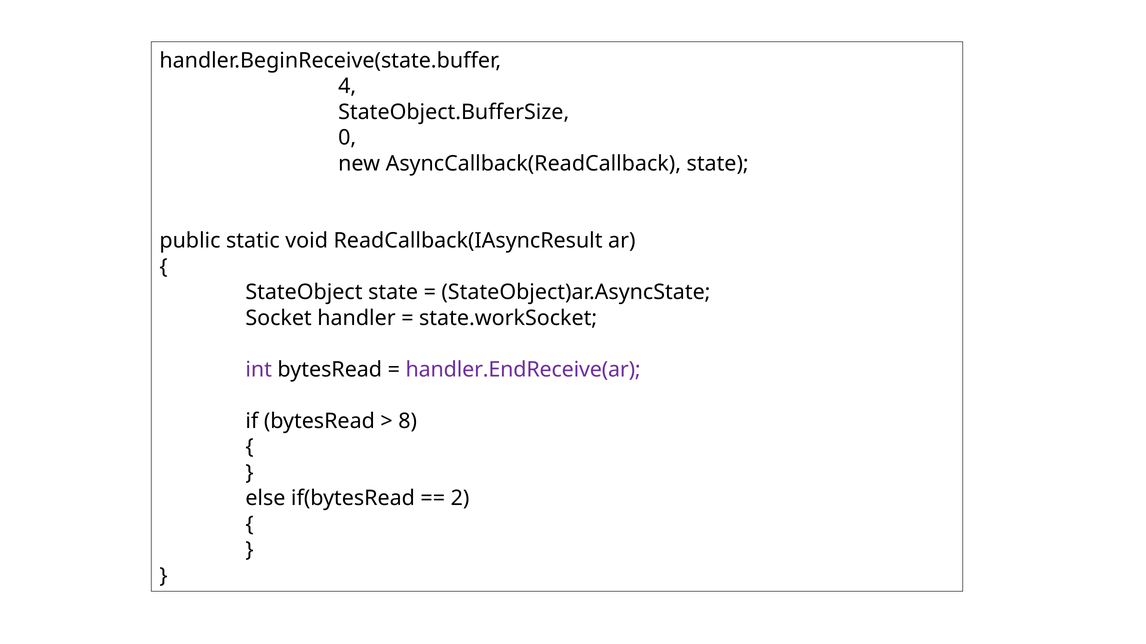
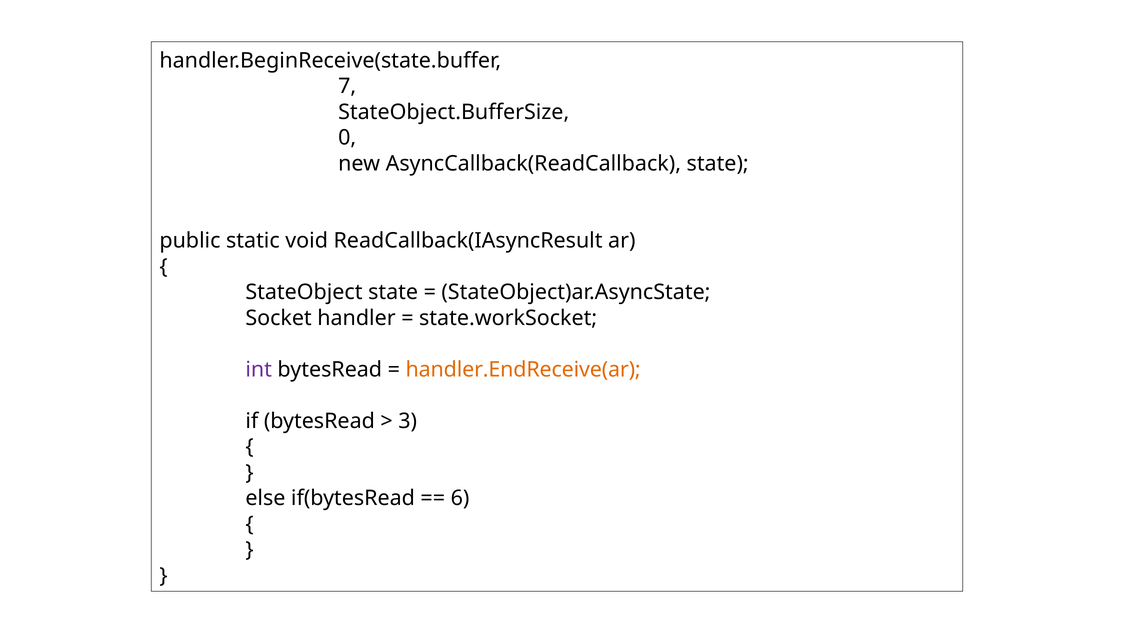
4: 4 -> 7
handler.EndReceive(ar colour: purple -> orange
8: 8 -> 3
2: 2 -> 6
